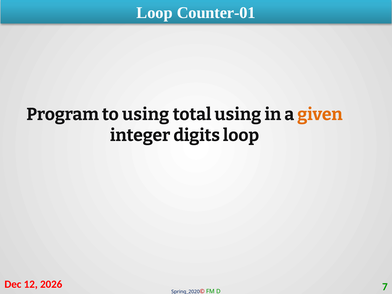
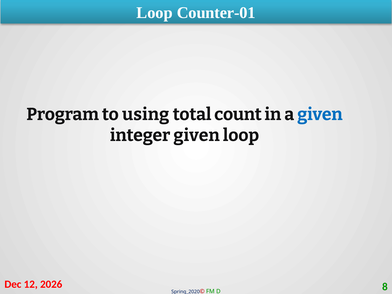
total using: using -> count
given at (320, 114) colour: orange -> blue
integer digits: digits -> given
7: 7 -> 8
